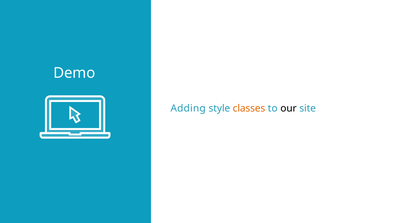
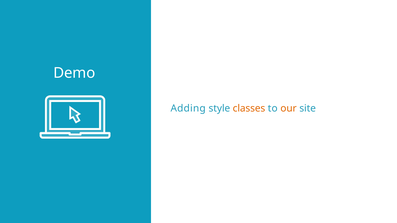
our colour: black -> orange
